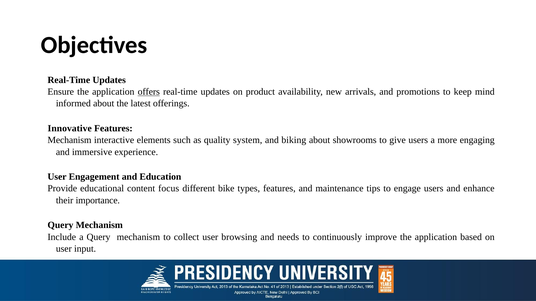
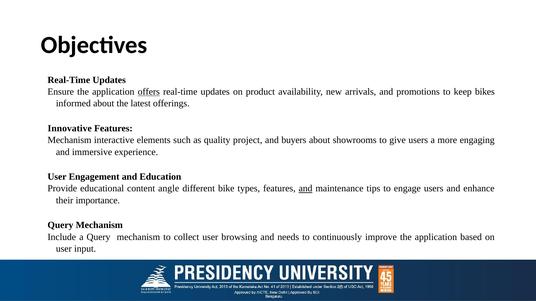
mind: mind -> bikes
system: system -> project
biking: biking -> buyers
focus: focus -> angle
and at (306, 189) underline: none -> present
